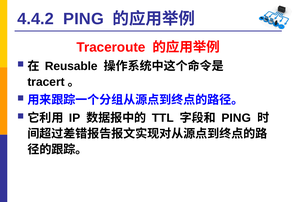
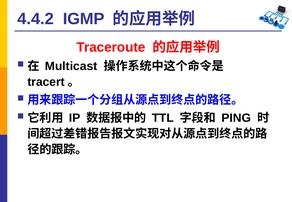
4.4.2 PING: PING -> IGMP
Reusable: Reusable -> Multicast
